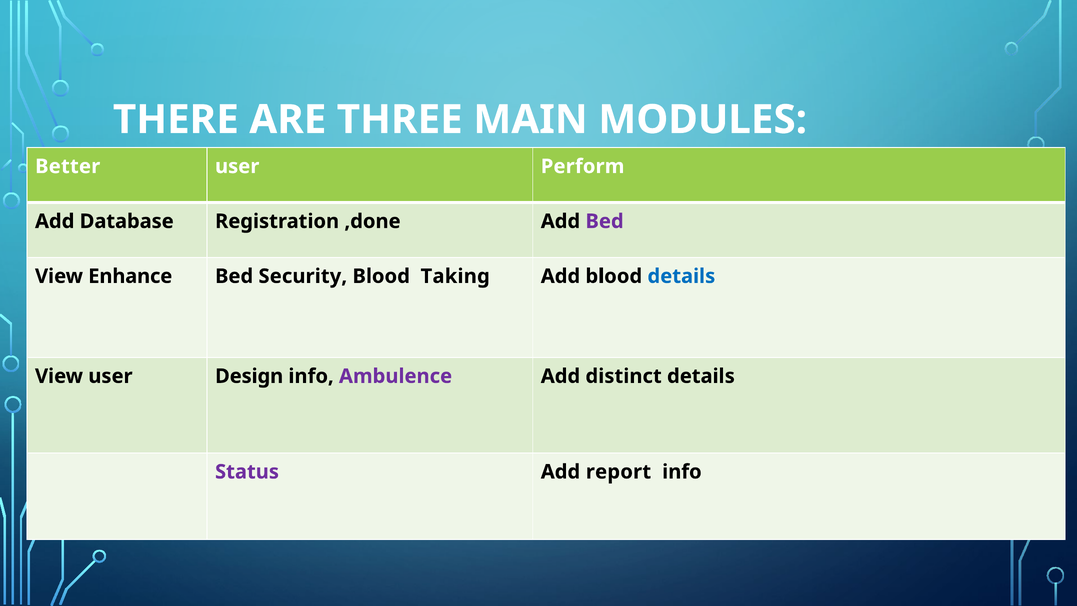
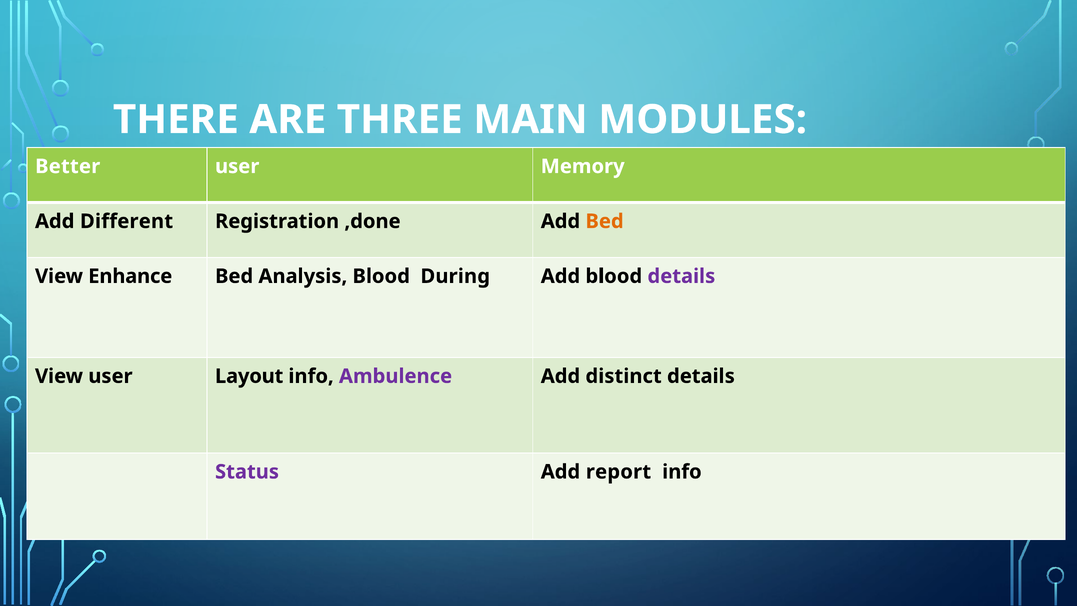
Perform: Perform -> Memory
Database: Database -> Different
Bed at (605, 221) colour: purple -> orange
Security: Security -> Analysis
Taking: Taking -> During
details at (681, 276) colour: blue -> purple
Design: Design -> Layout
